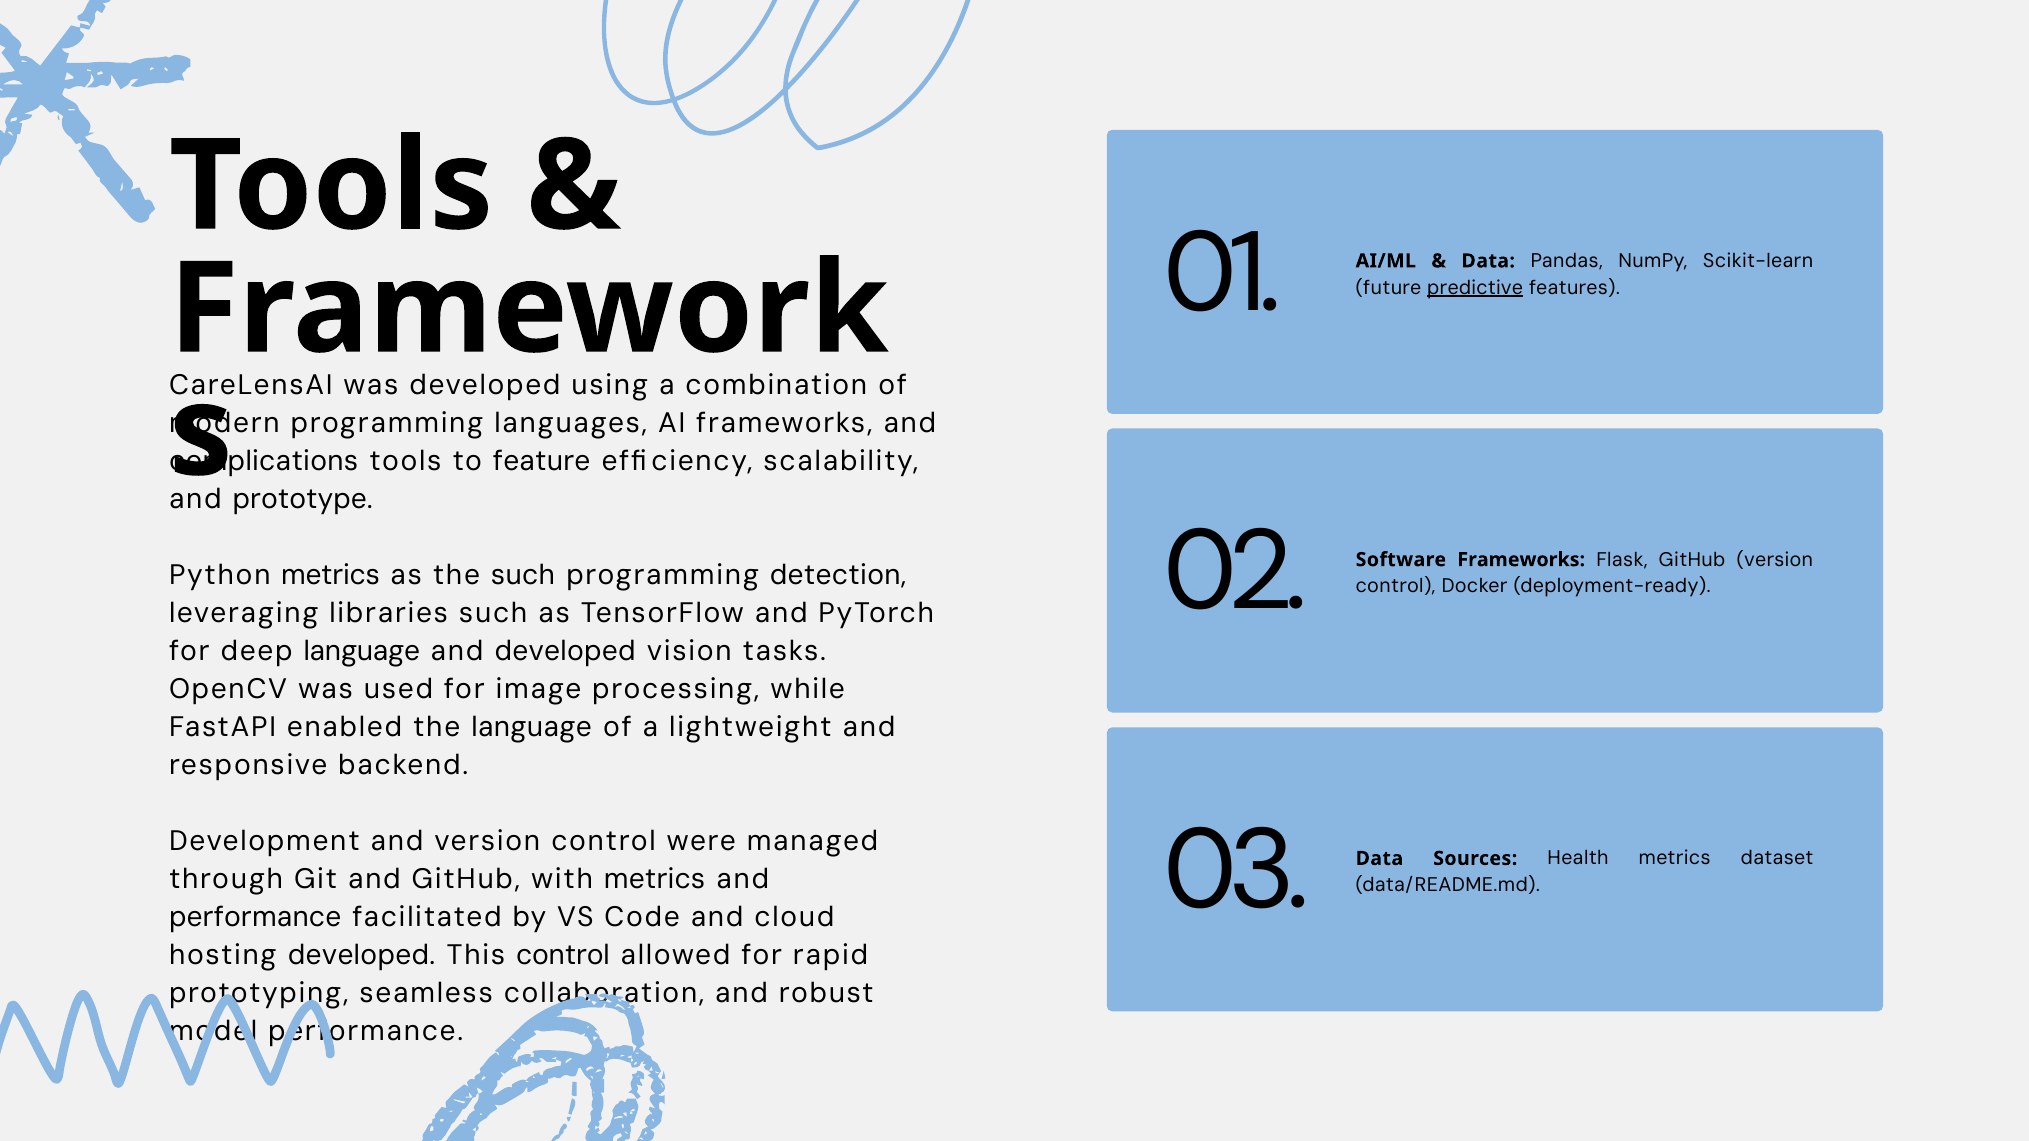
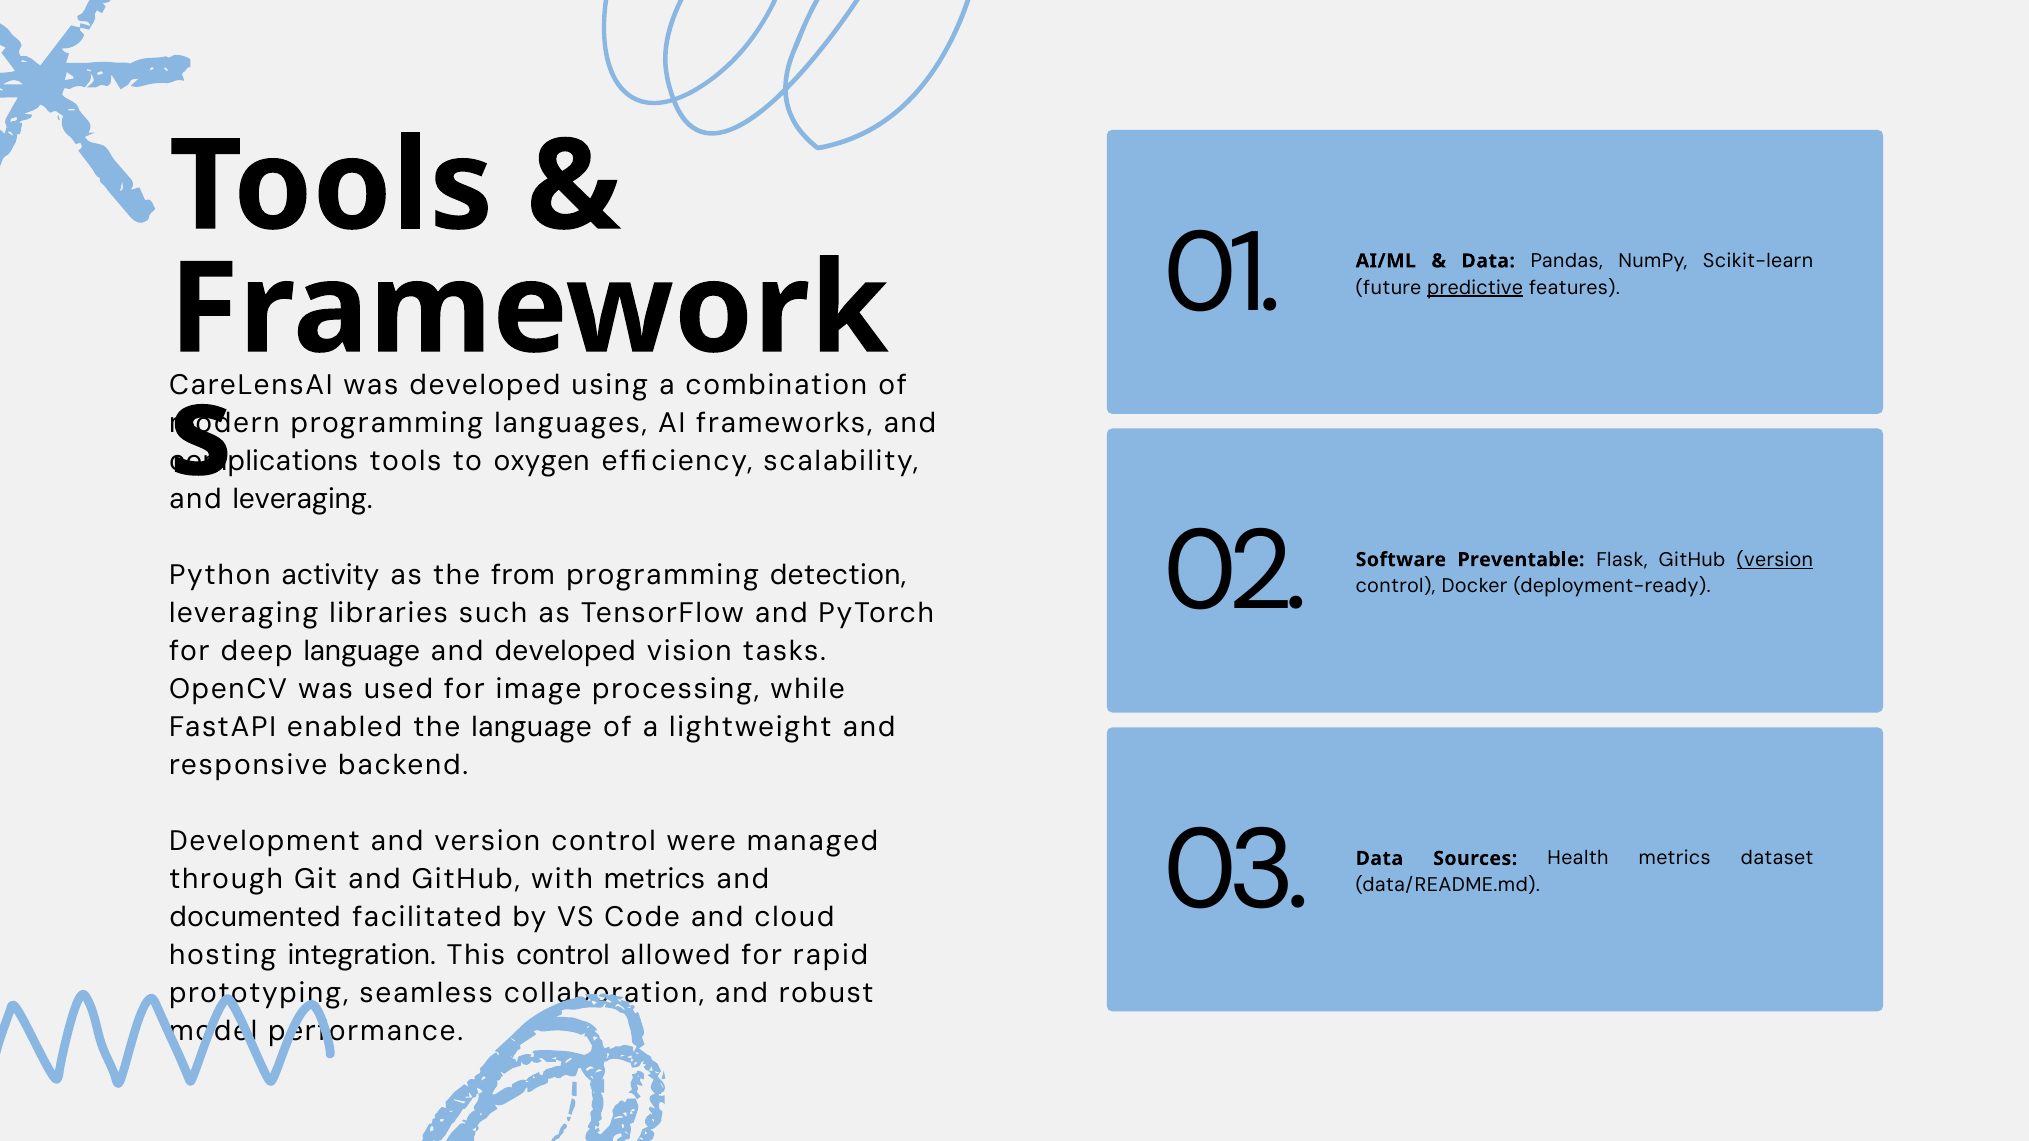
feature: feature -> oxygen
prototype at (303, 499): prototype -> leveraging
Software Frameworks: Frameworks -> Preventable
version at (1775, 560) underline: none -> present
Python metrics: metrics -> activity
the such: such -> from
performance at (255, 917): performance -> documented
hosting developed: developed -> integration
